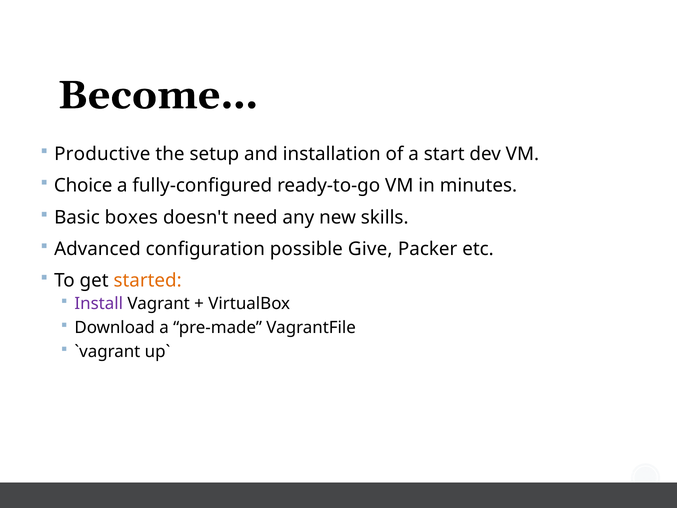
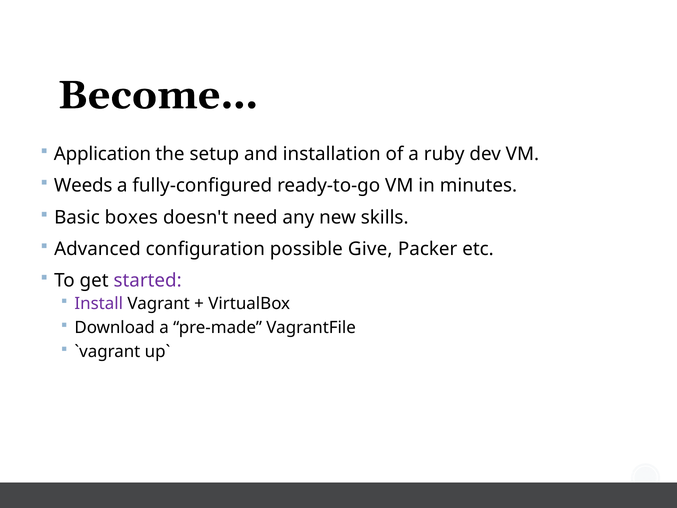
Productive: Productive -> Application
start: start -> ruby
Choice: Choice -> Weeds
started colour: orange -> purple
